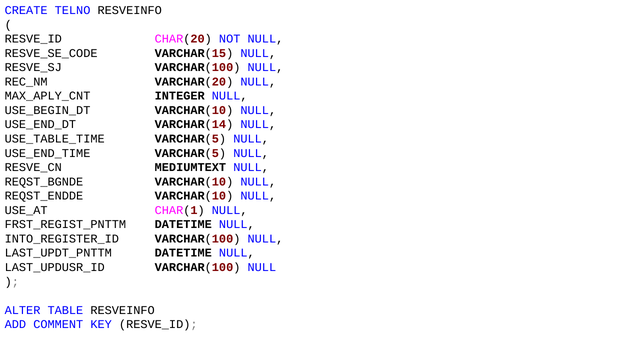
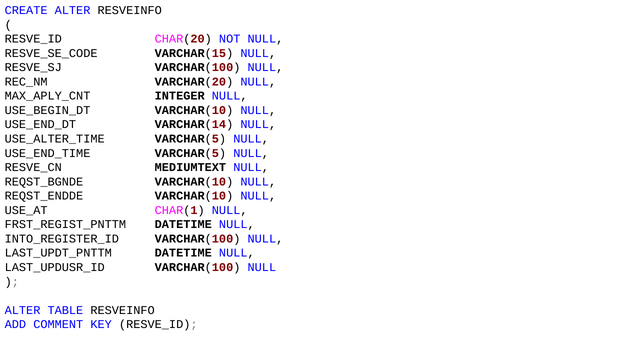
CREATE TELNO: TELNO -> ALTER
USE_TABLE_TIME: USE_TABLE_TIME -> USE_ALTER_TIME
